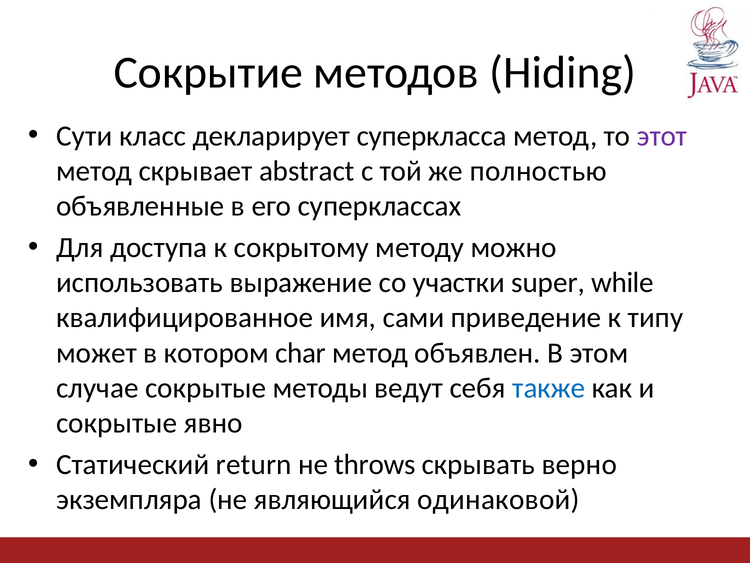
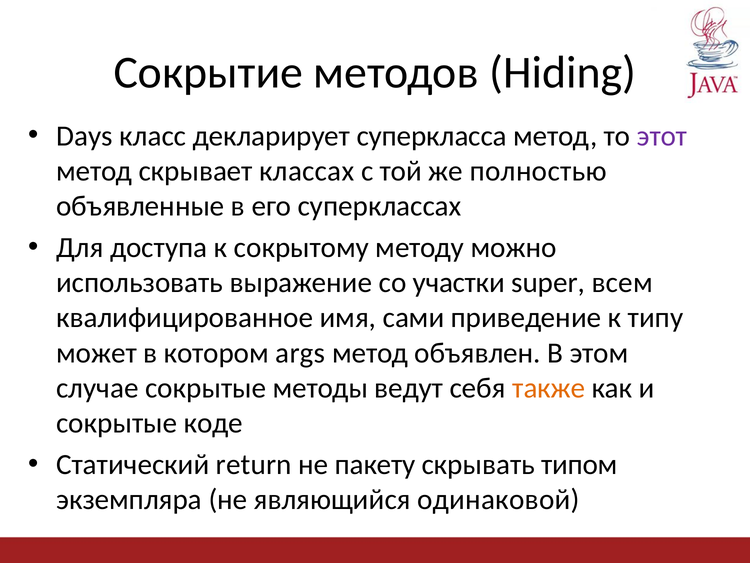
Сути: Сути -> Days
abstract: abstract -> классах
while: while -> всем
char: char -> args
также colour: blue -> orange
явно: явно -> коде
throws: throws -> пакету
верно: верно -> типом
